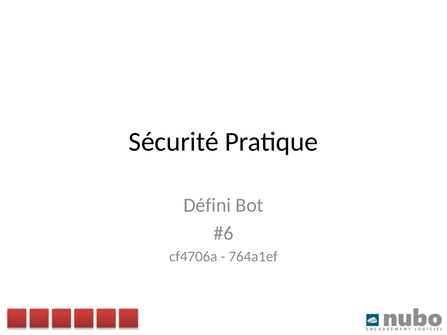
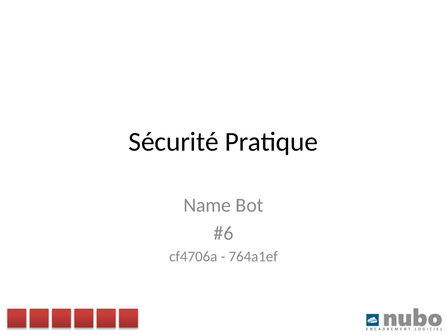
Défini: Défini -> Name
